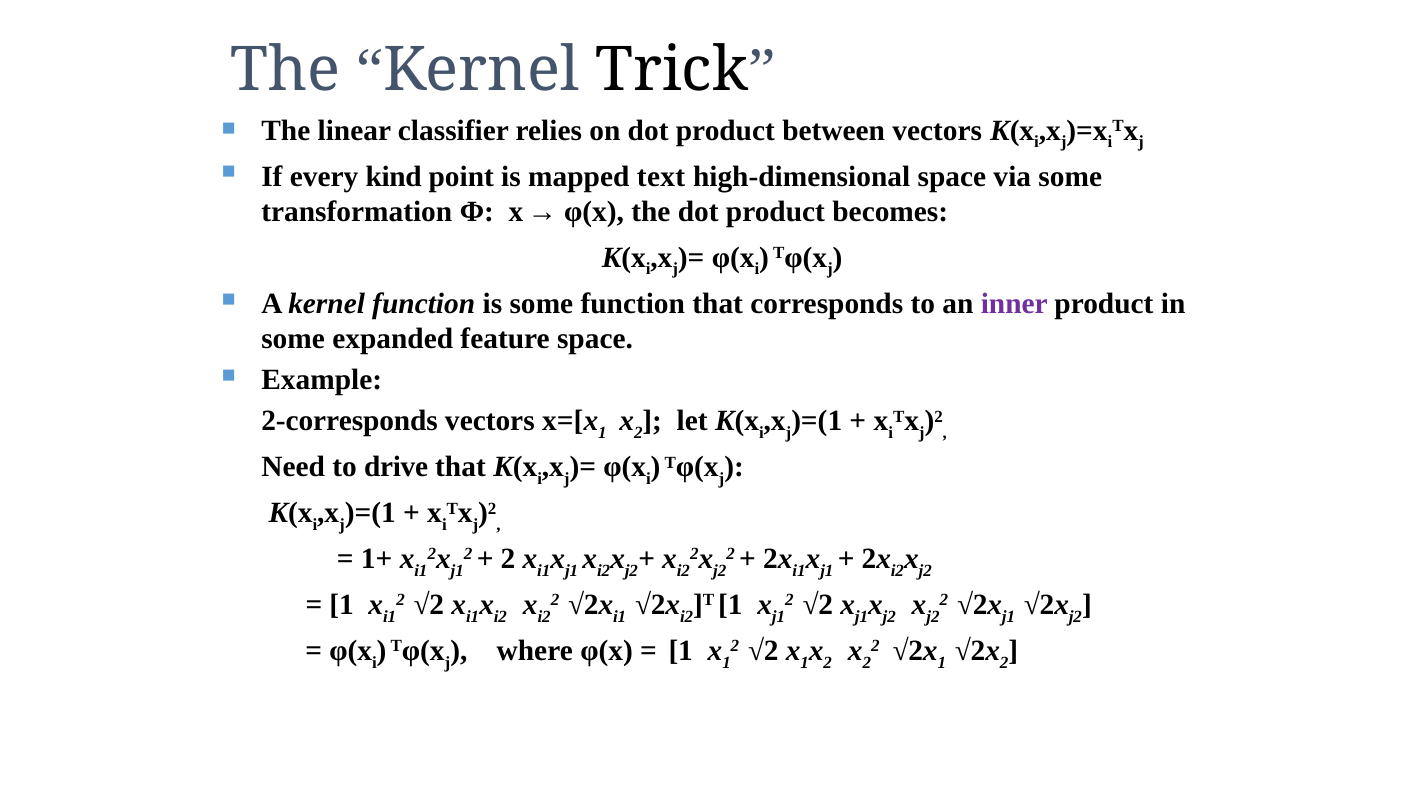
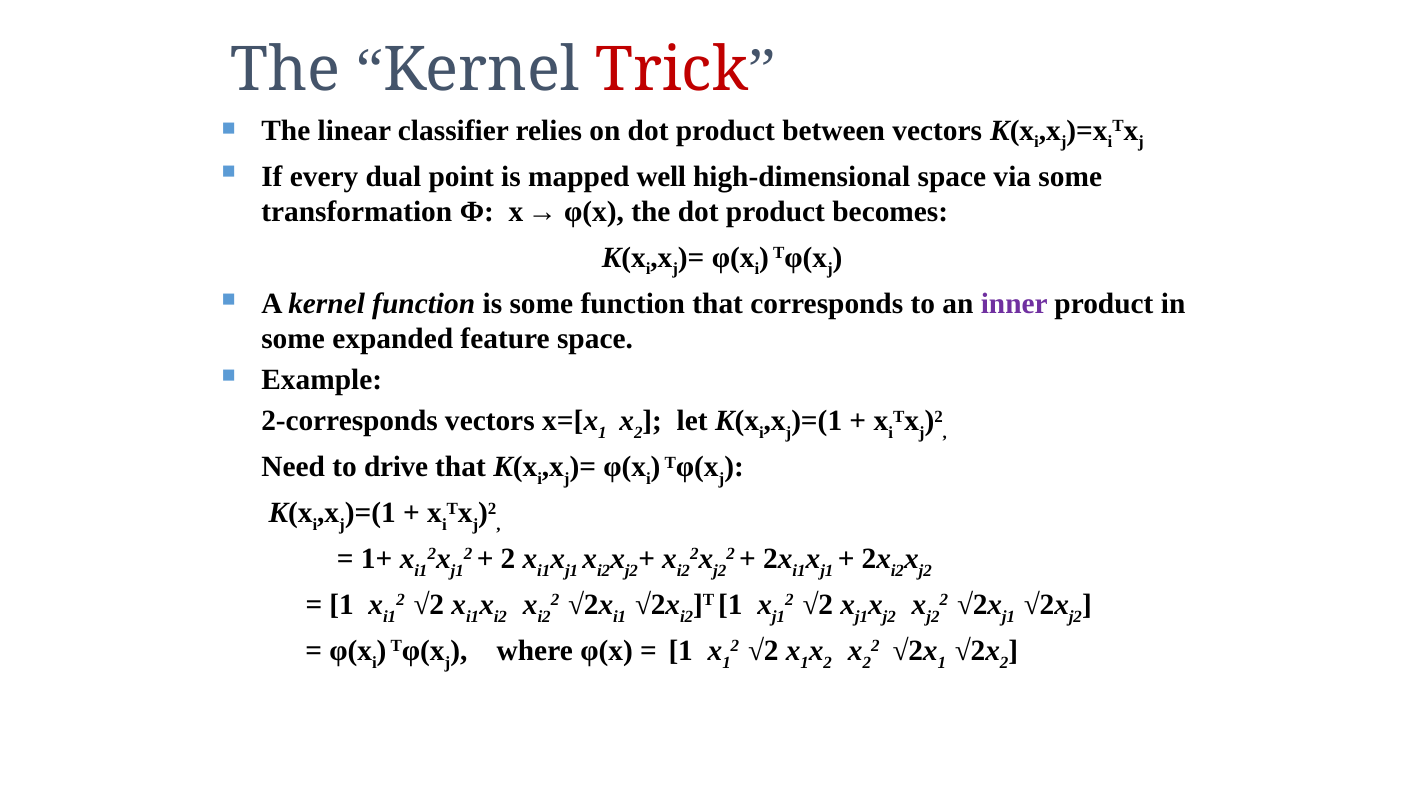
Trick colour: black -> red
kind: kind -> dual
text: text -> well
